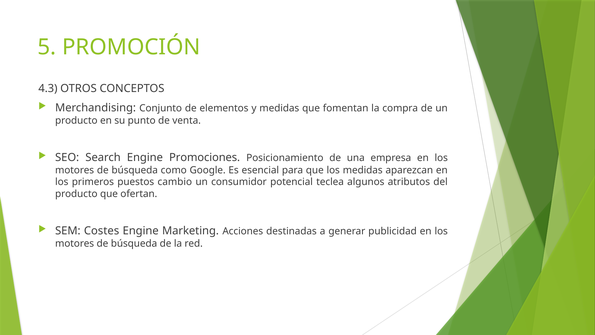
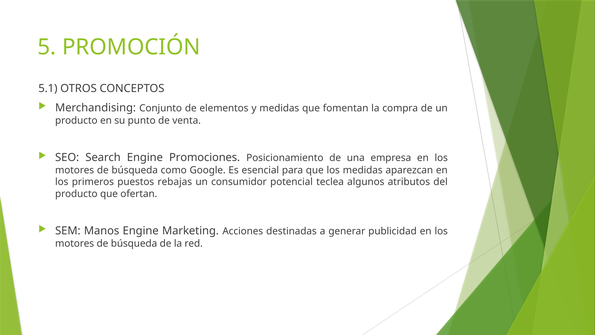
4.3: 4.3 -> 5.1
cambio: cambio -> rebajas
Costes: Costes -> Manos
